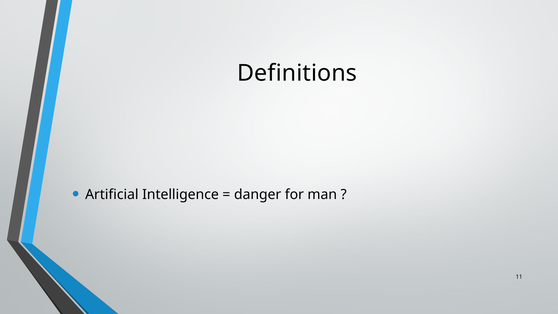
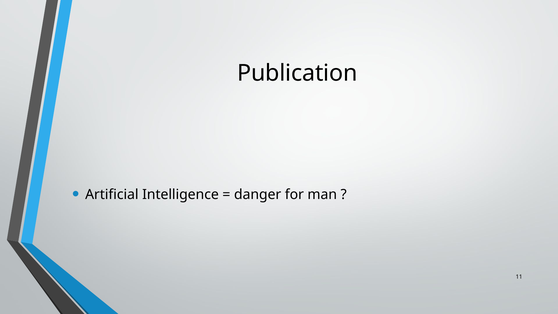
Definitions: Definitions -> Publication
